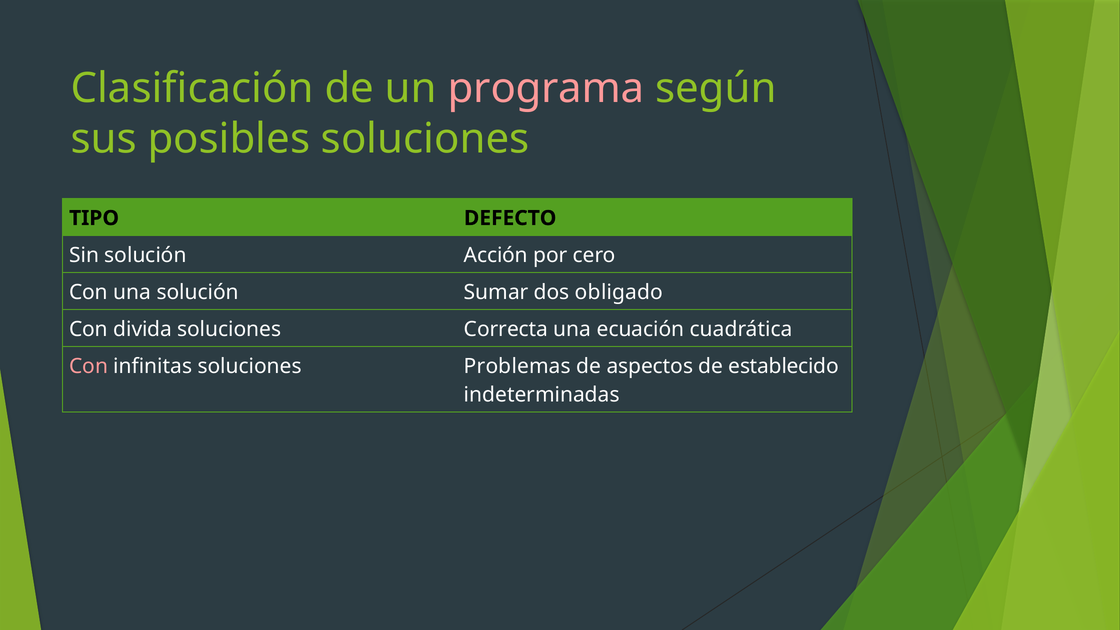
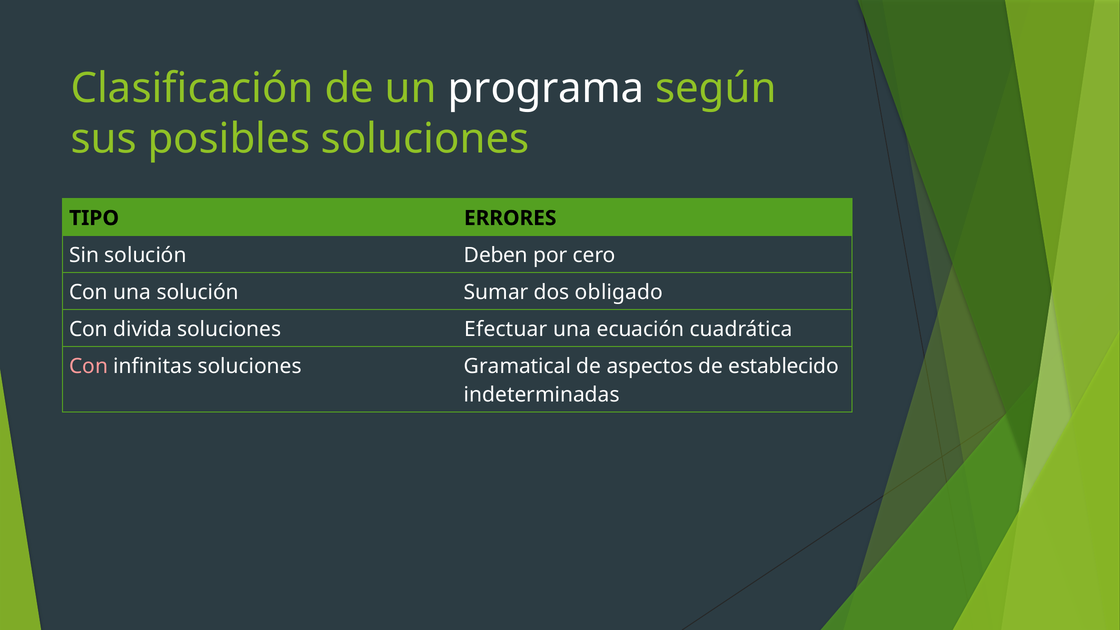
programa colour: pink -> white
DEFECTO: DEFECTO -> ERRORES
Acción: Acción -> Deben
Correcta: Correcta -> Efectuar
Problemas: Problemas -> Gramatical
